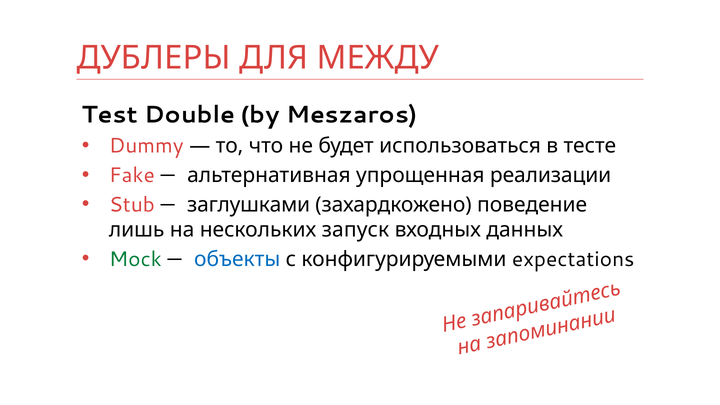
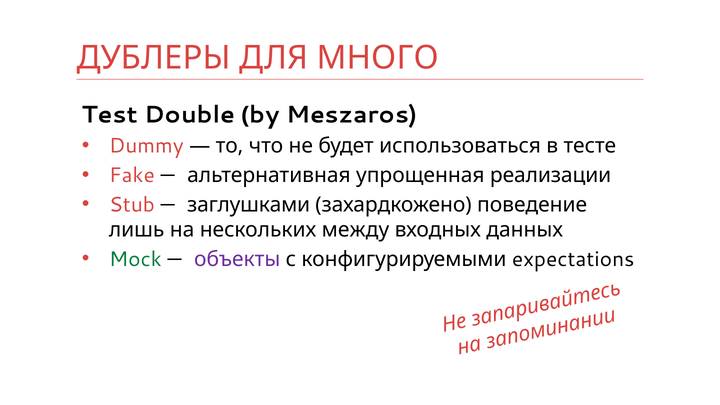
МЕЖДУ: МЕЖДУ -> МНОГО
запуск: запуск -> между
объекты colour: blue -> purple
